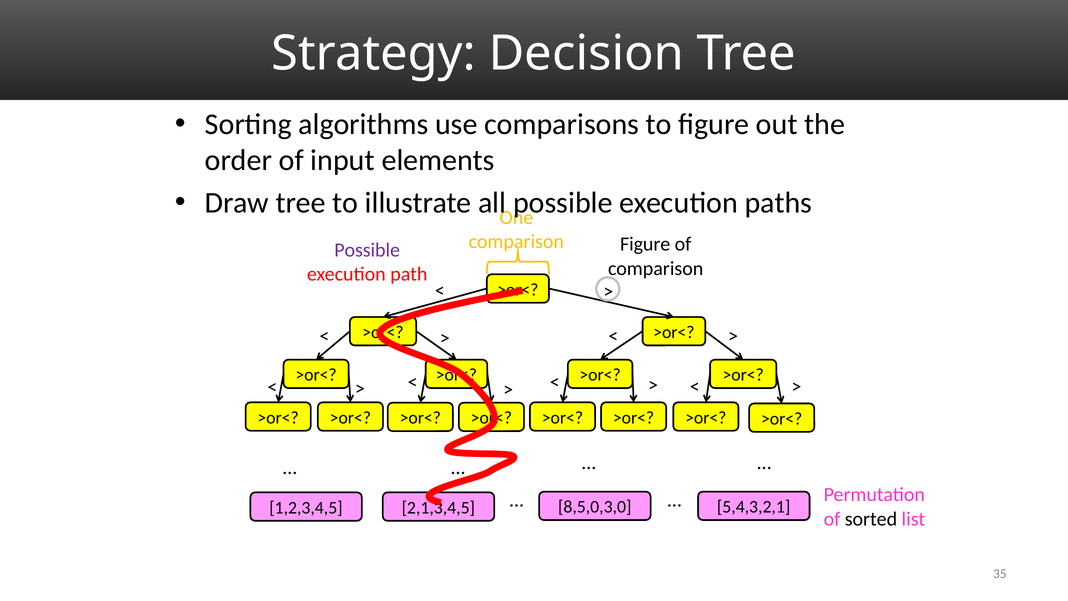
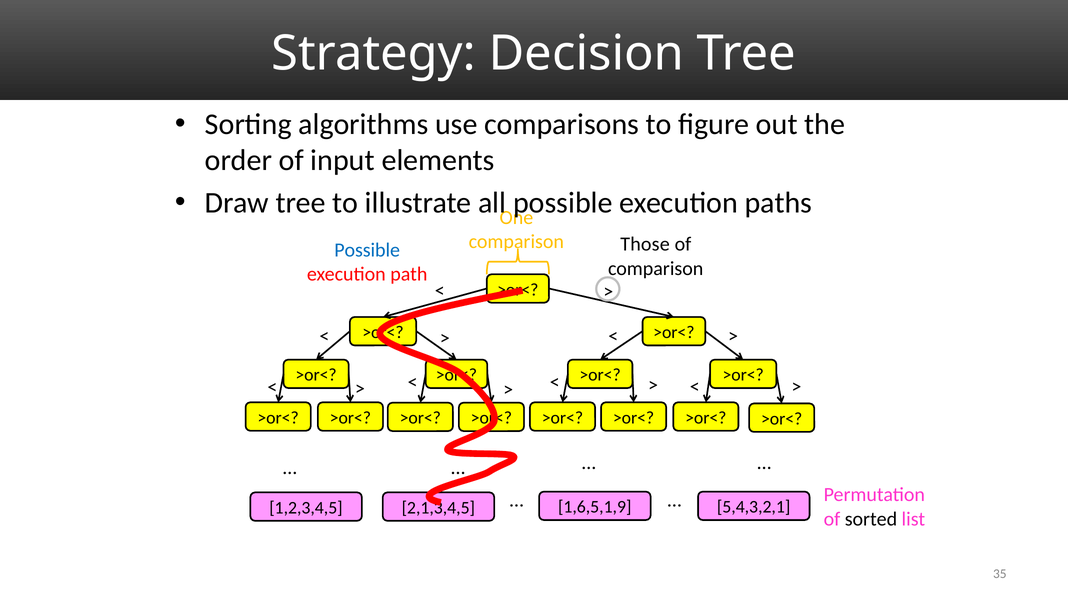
comparison Figure: Figure -> Those
Possible at (367, 250) colour: purple -> blue
8,5,0,3,0: 8,5,0,3,0 -> 1,6,5,1,9
